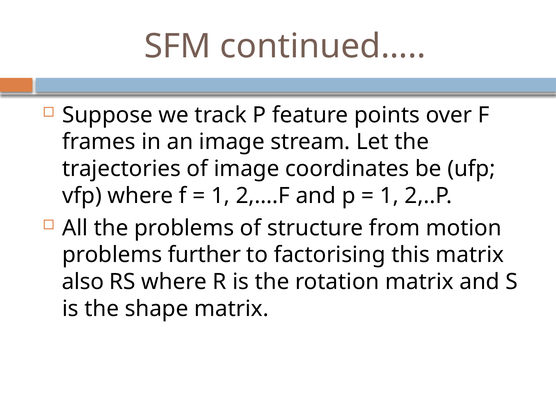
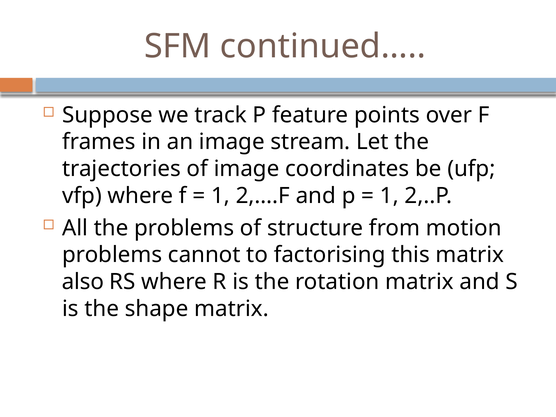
further: further -> cannot
